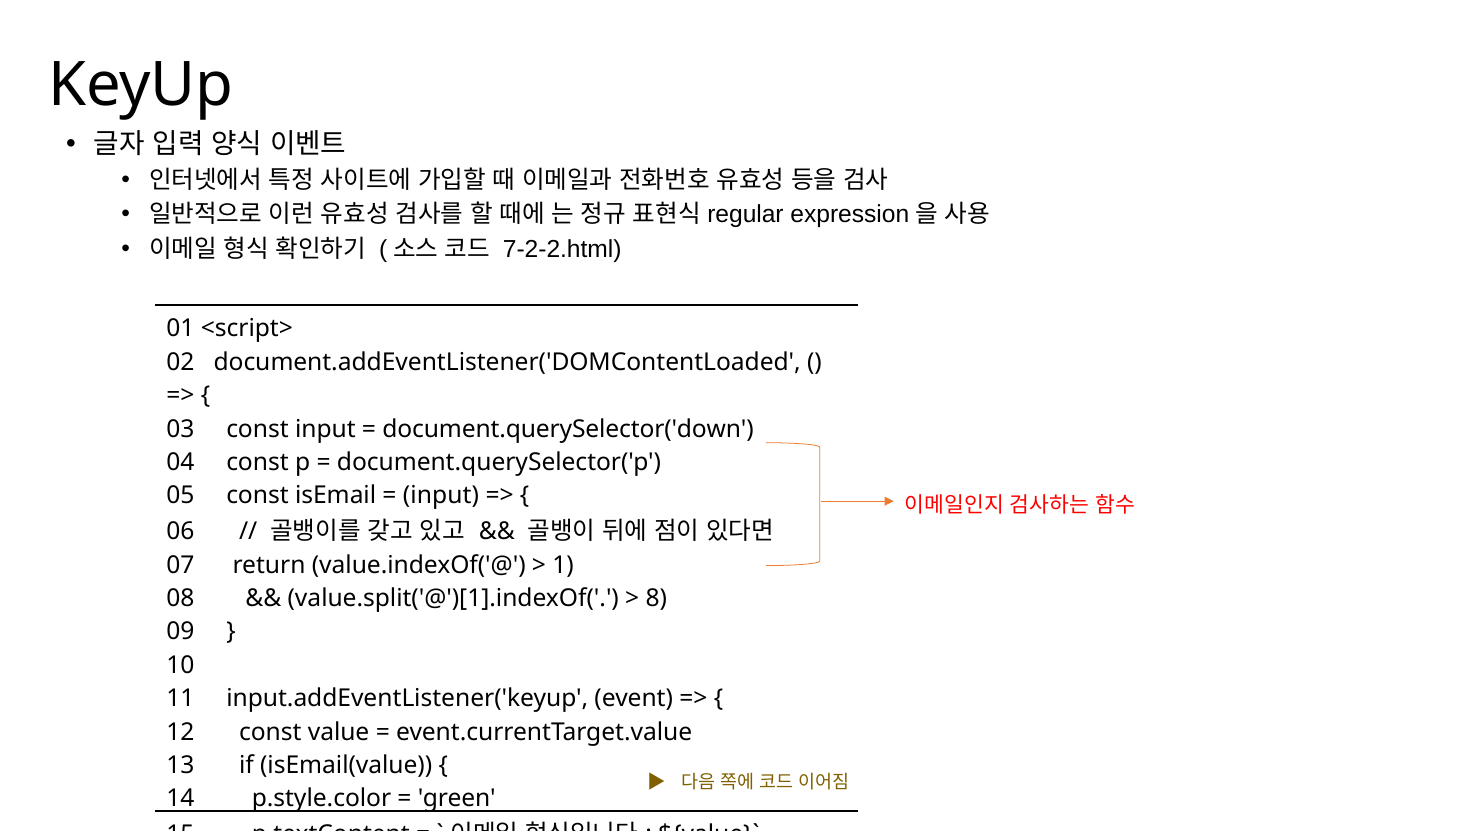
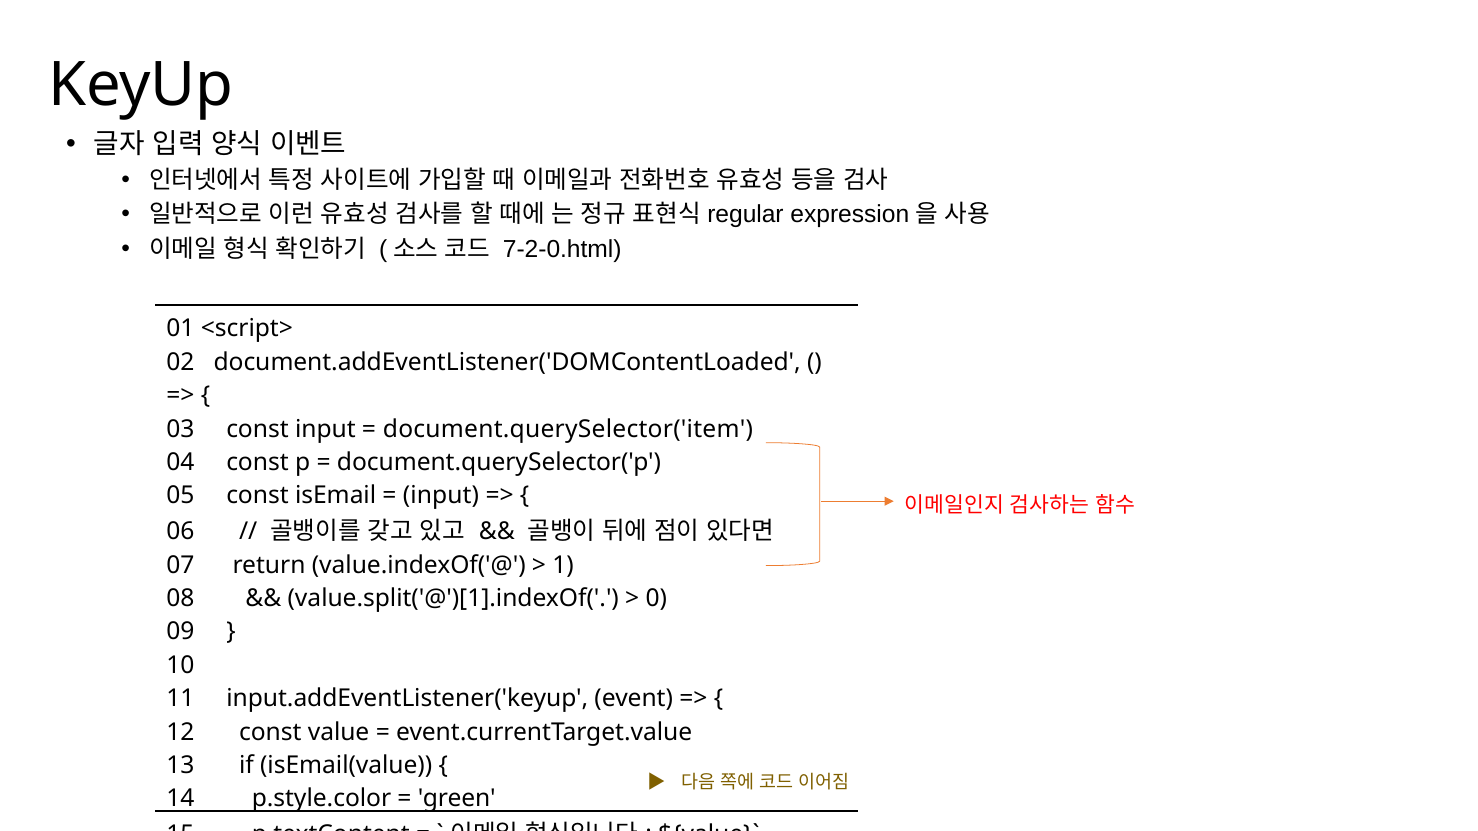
7-2-2.html: 7-2-2.html -> 7-2-0.html
document.querySelector('down: document.querySelector('down -> document.querySelector('item
8: 8 -> 0
